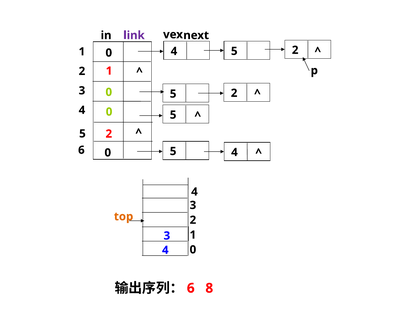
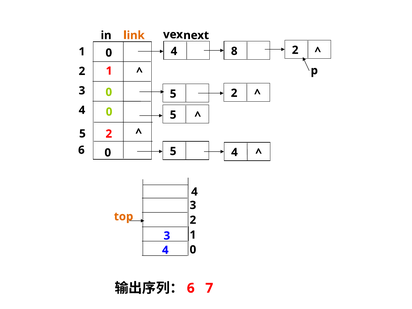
link colour: purple -> orange
5 at (234, 51): 5 -> 8
8: 8 -> 7
